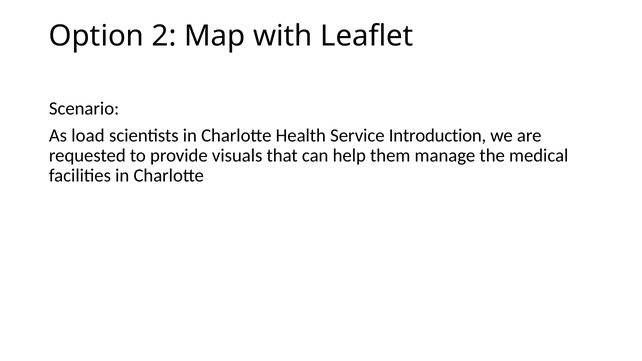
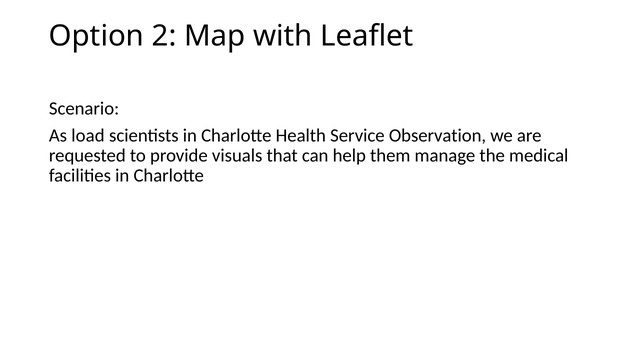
Introduction: Introduction -> Observation
